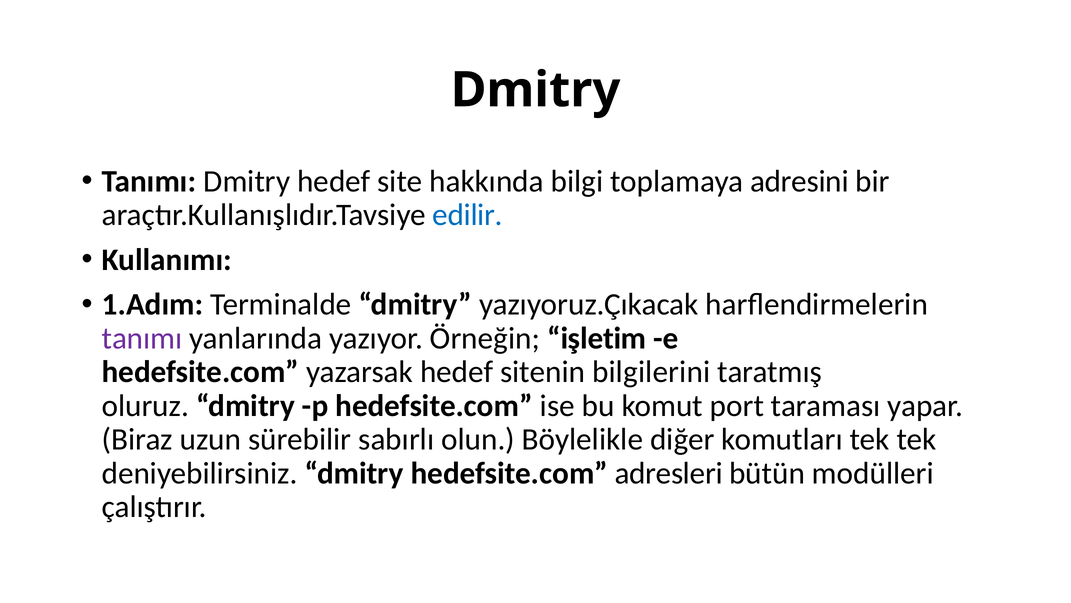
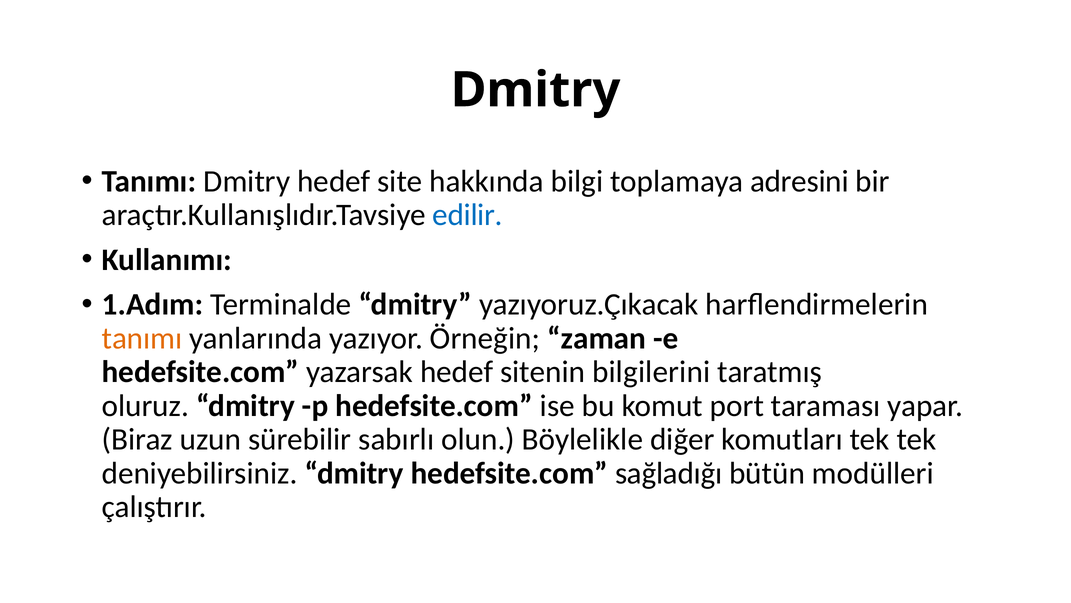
tanımı at (142, 338) colour: purple -> orange
işletim: işletim -> zaman
adresleri: adresleri -> sağladığı
